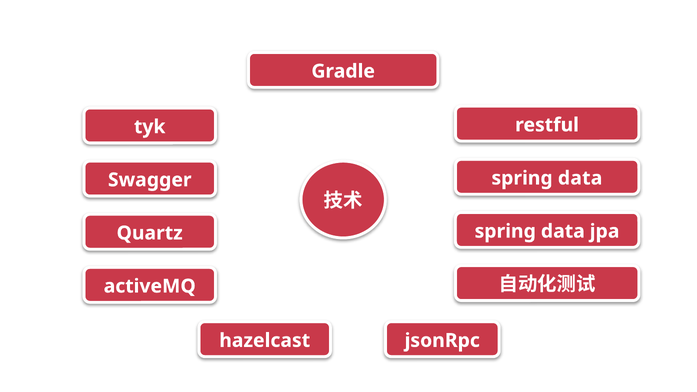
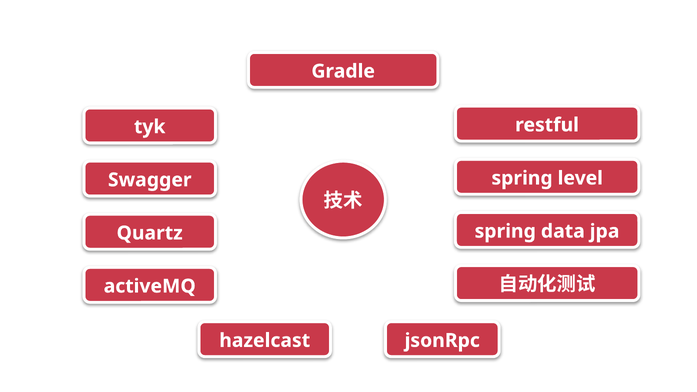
data at (580, 178): data -> level
